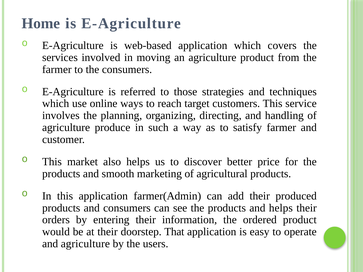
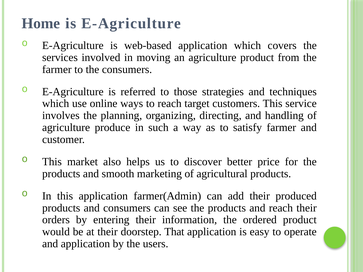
and helps: helps -> reach
and agriculture: agriculture -> application
